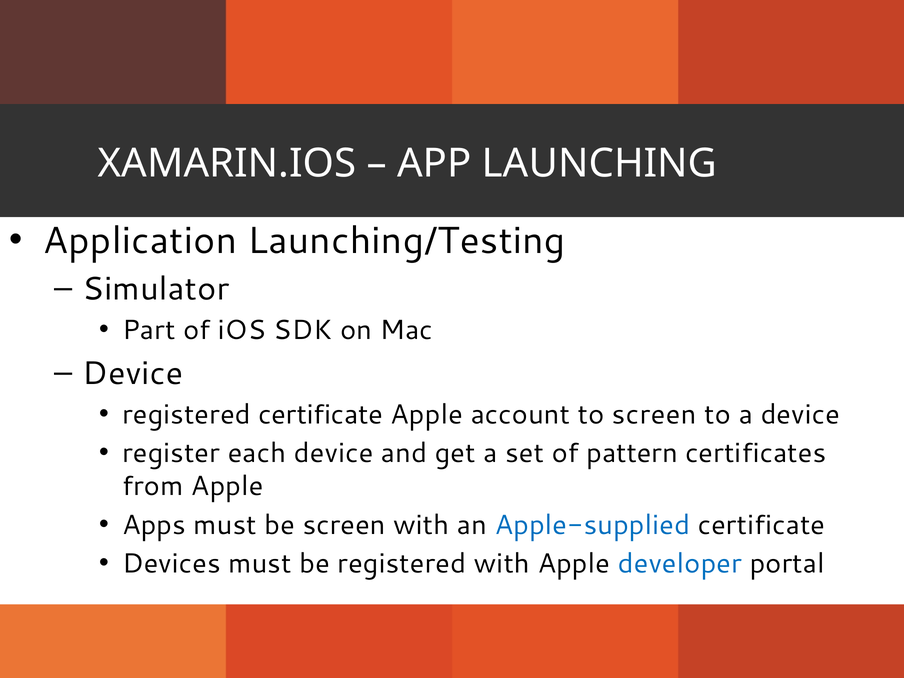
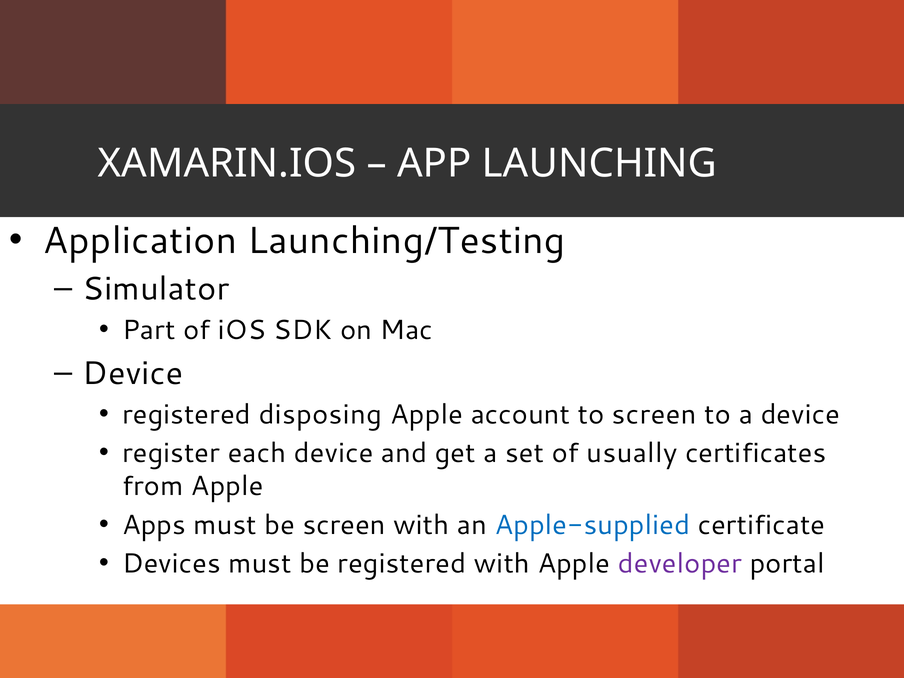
registered certificate: certificate -> disposing
pattern: pattern -> usually
developer colour: blue -> purple
